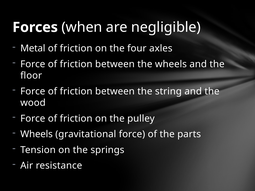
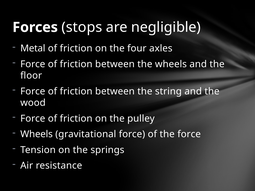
when: when -> stops
the parts: parts -> force
